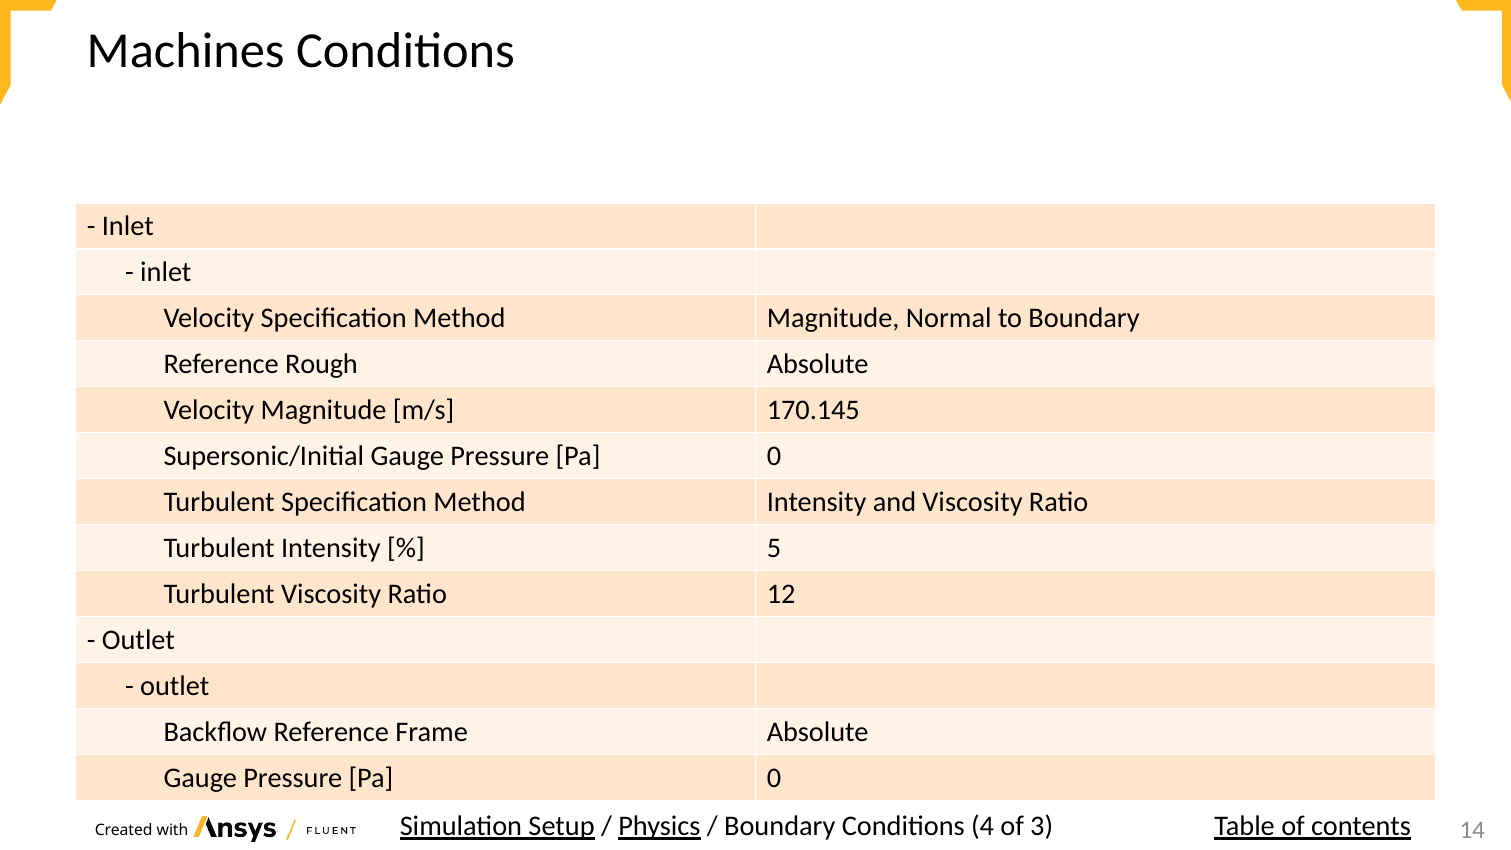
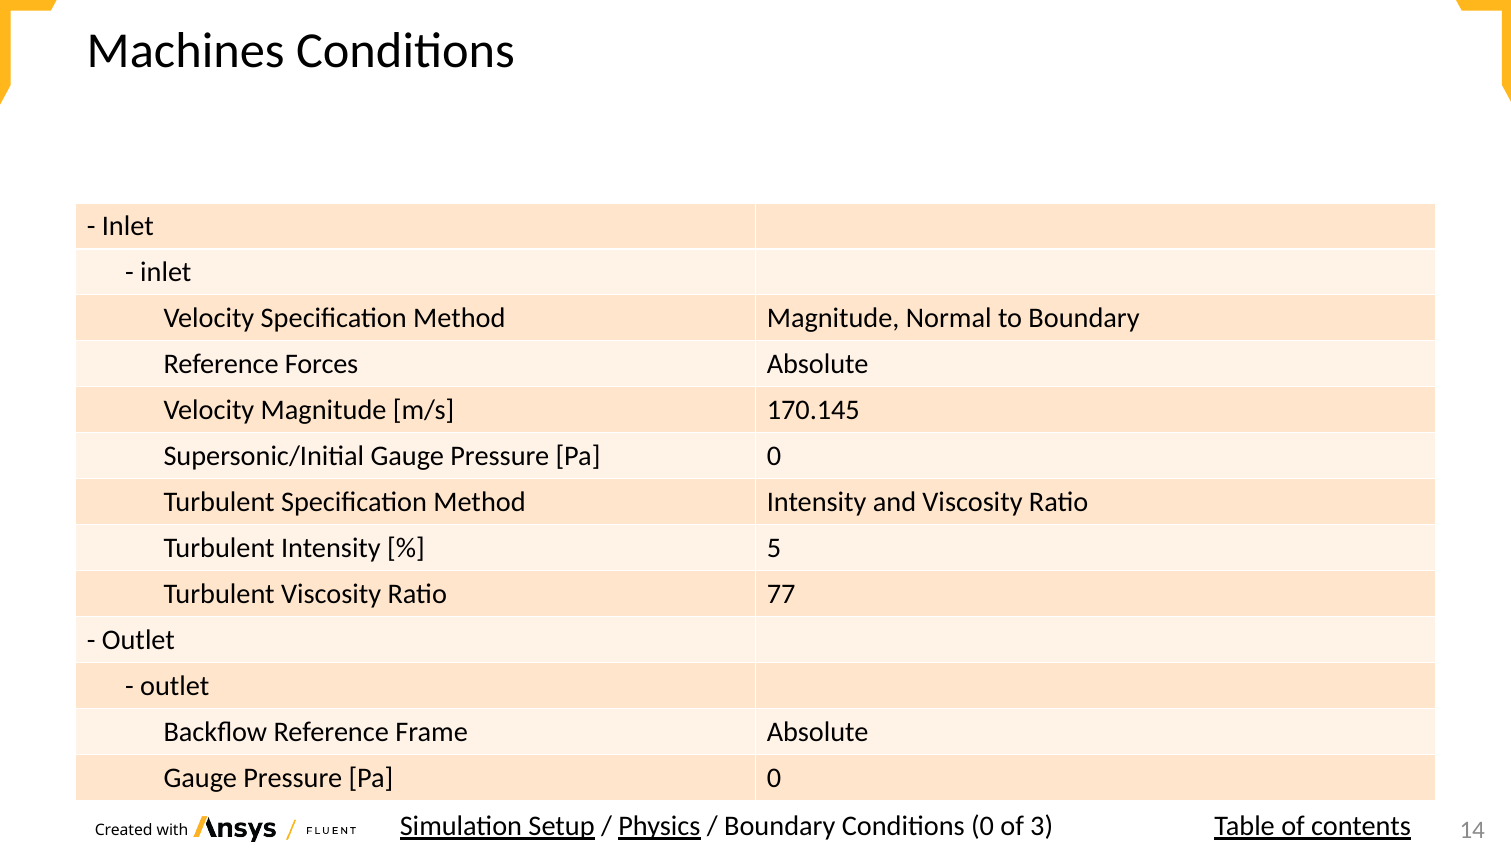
Rough: Rough -> Forces
12: 12 -> 77
Conditions 4: 4 -> 0
